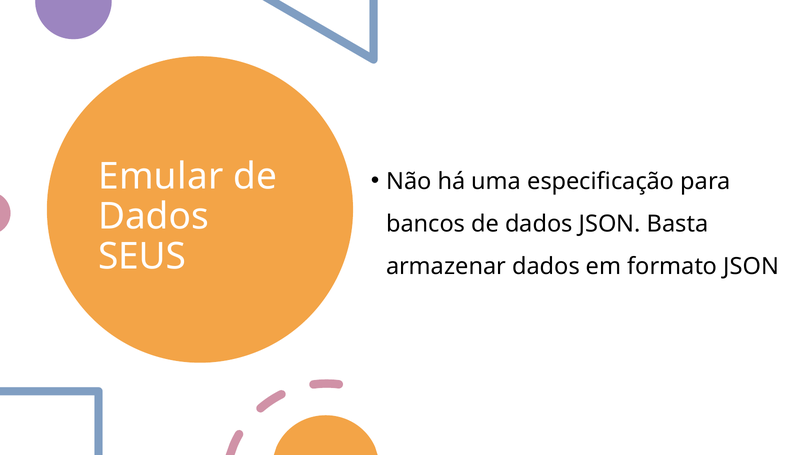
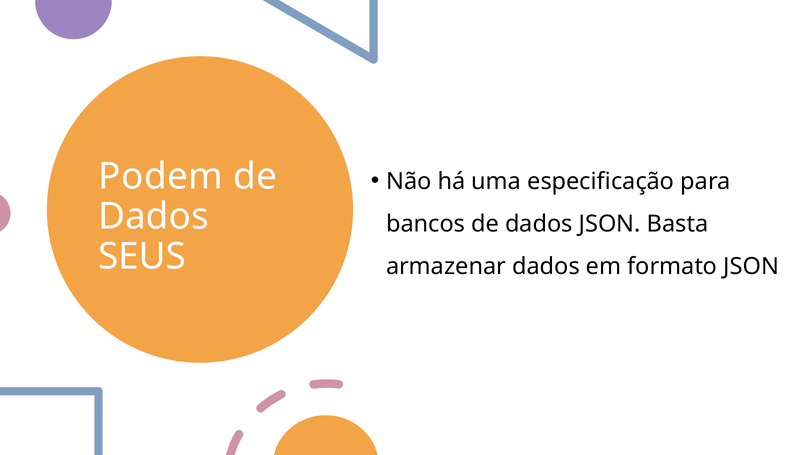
Emular: Emular -> Podem
